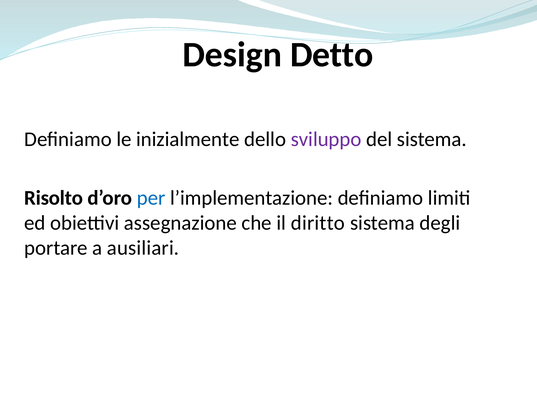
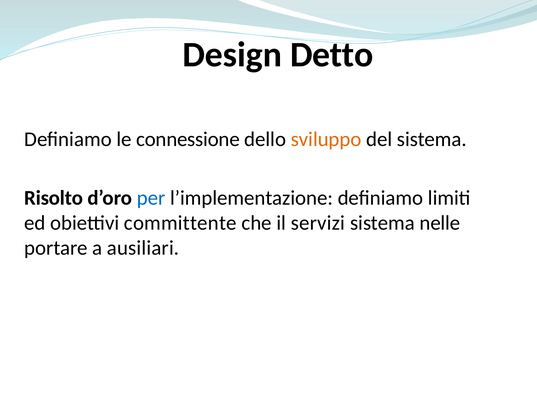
inizialmente: inizialmente -> connessione
sviluppo colour: purple -> orange
assegnazione: assegnazione -> committente
diritto: diritto -> servizi
degli: degli -> nelle
